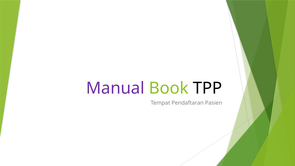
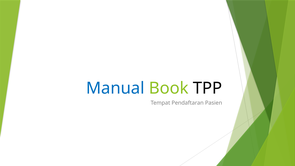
Manual colour: purple -> blue
